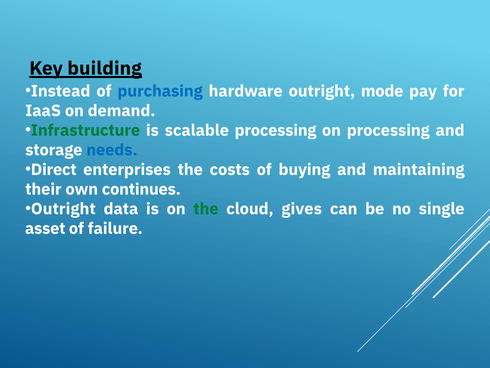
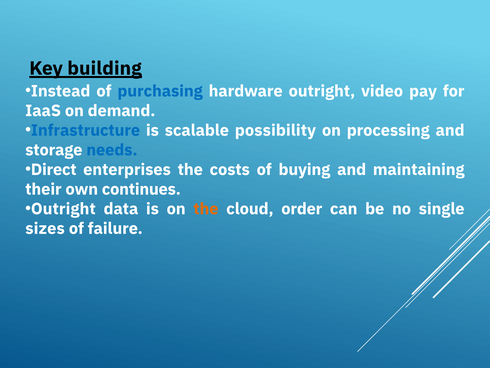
mode: mode -> video
Infrastructure colour: green -> blue
scalable processing: processing -> possibility
the at (206, 209) colour: green -> orange
gives: gives -> order
asset: asset -> sizes
